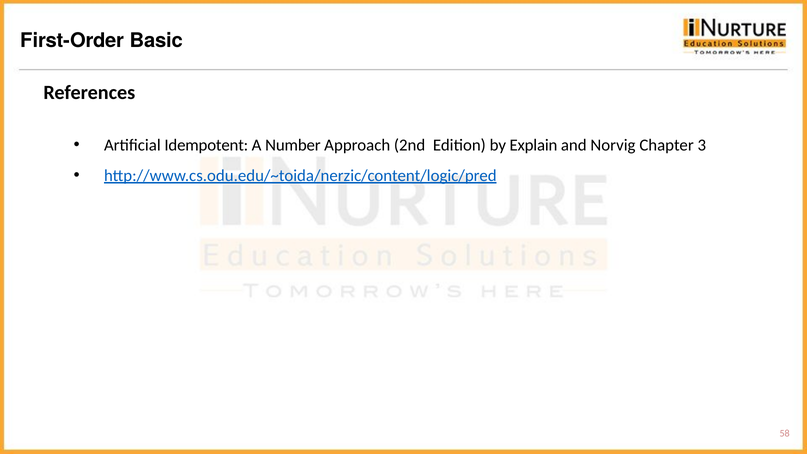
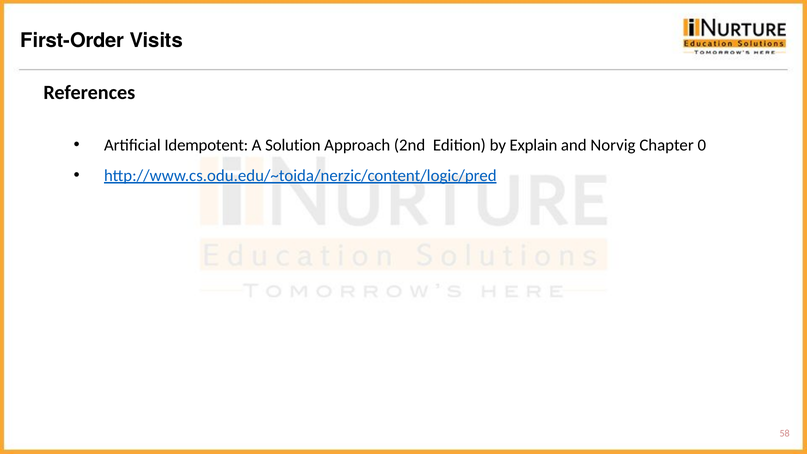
Basic: Basic -> Visits
Number: Number -> Solution
3: 3 -> 0
